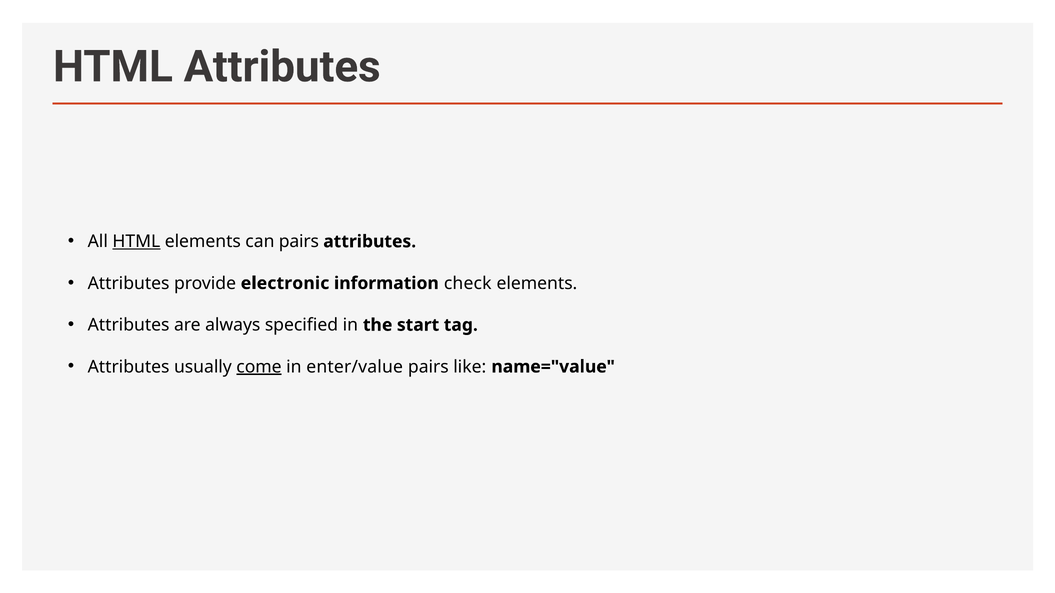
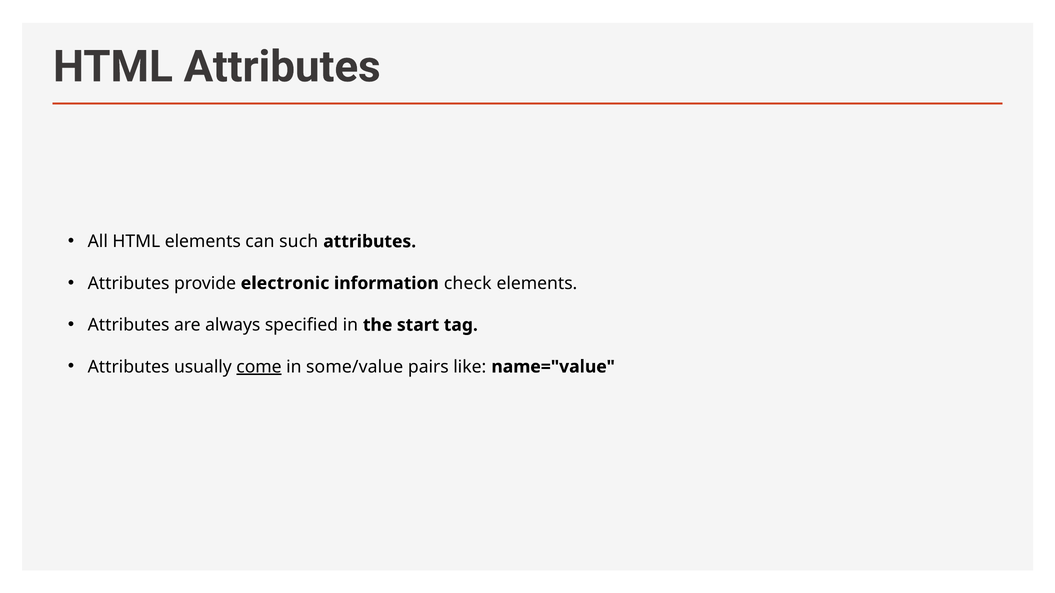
HTML at (136, 242) underline: present -> none
can pairs: pairs -> such
enter/value: enter/value -> some/value
